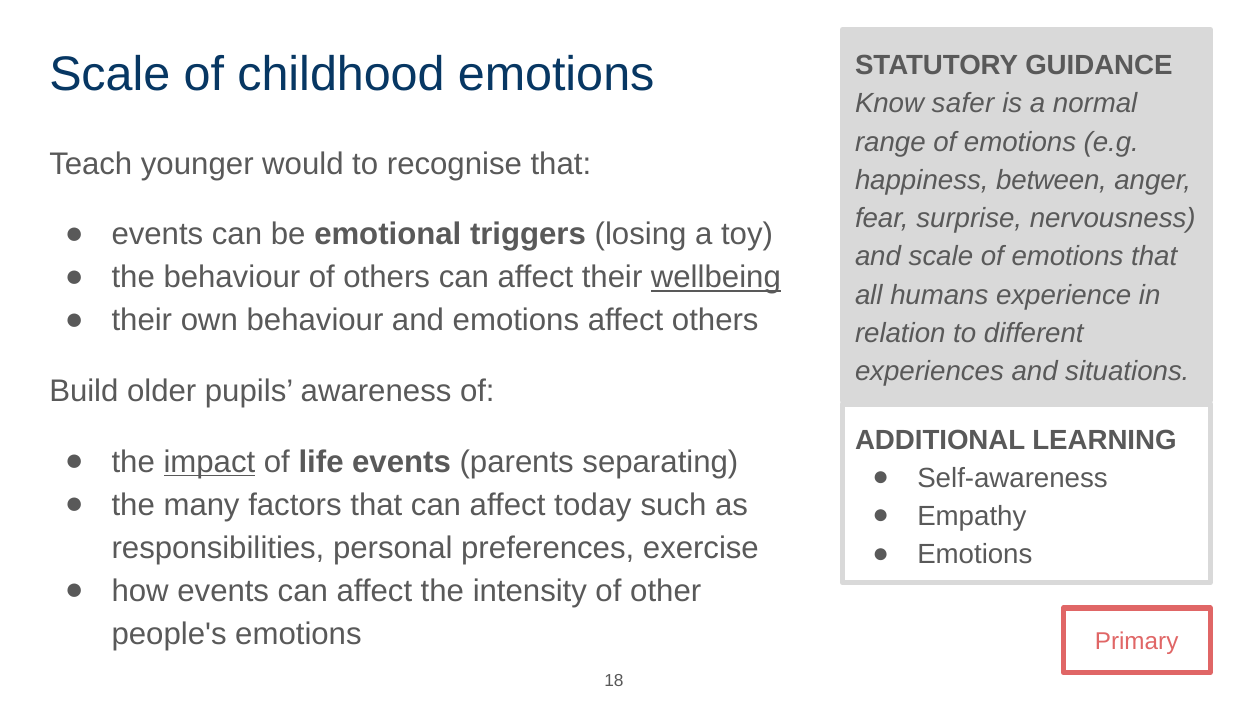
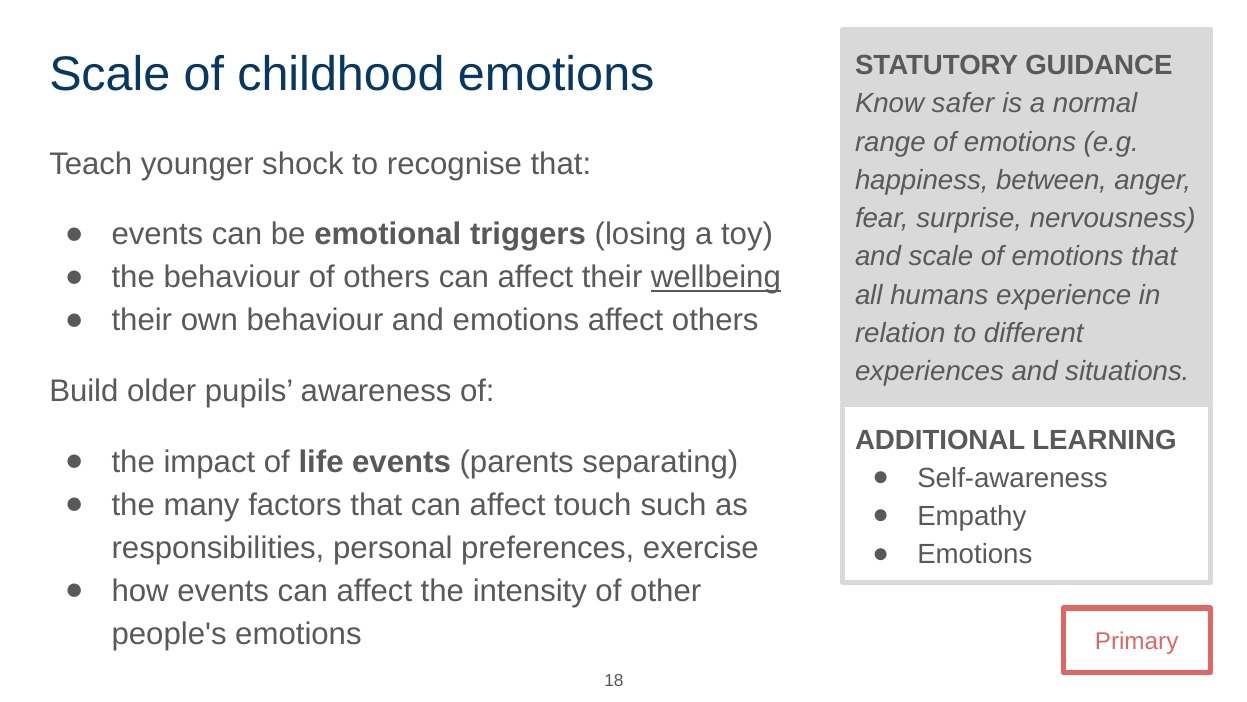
would: would -> shock
impact underline: present -> none
today: today -> touch
